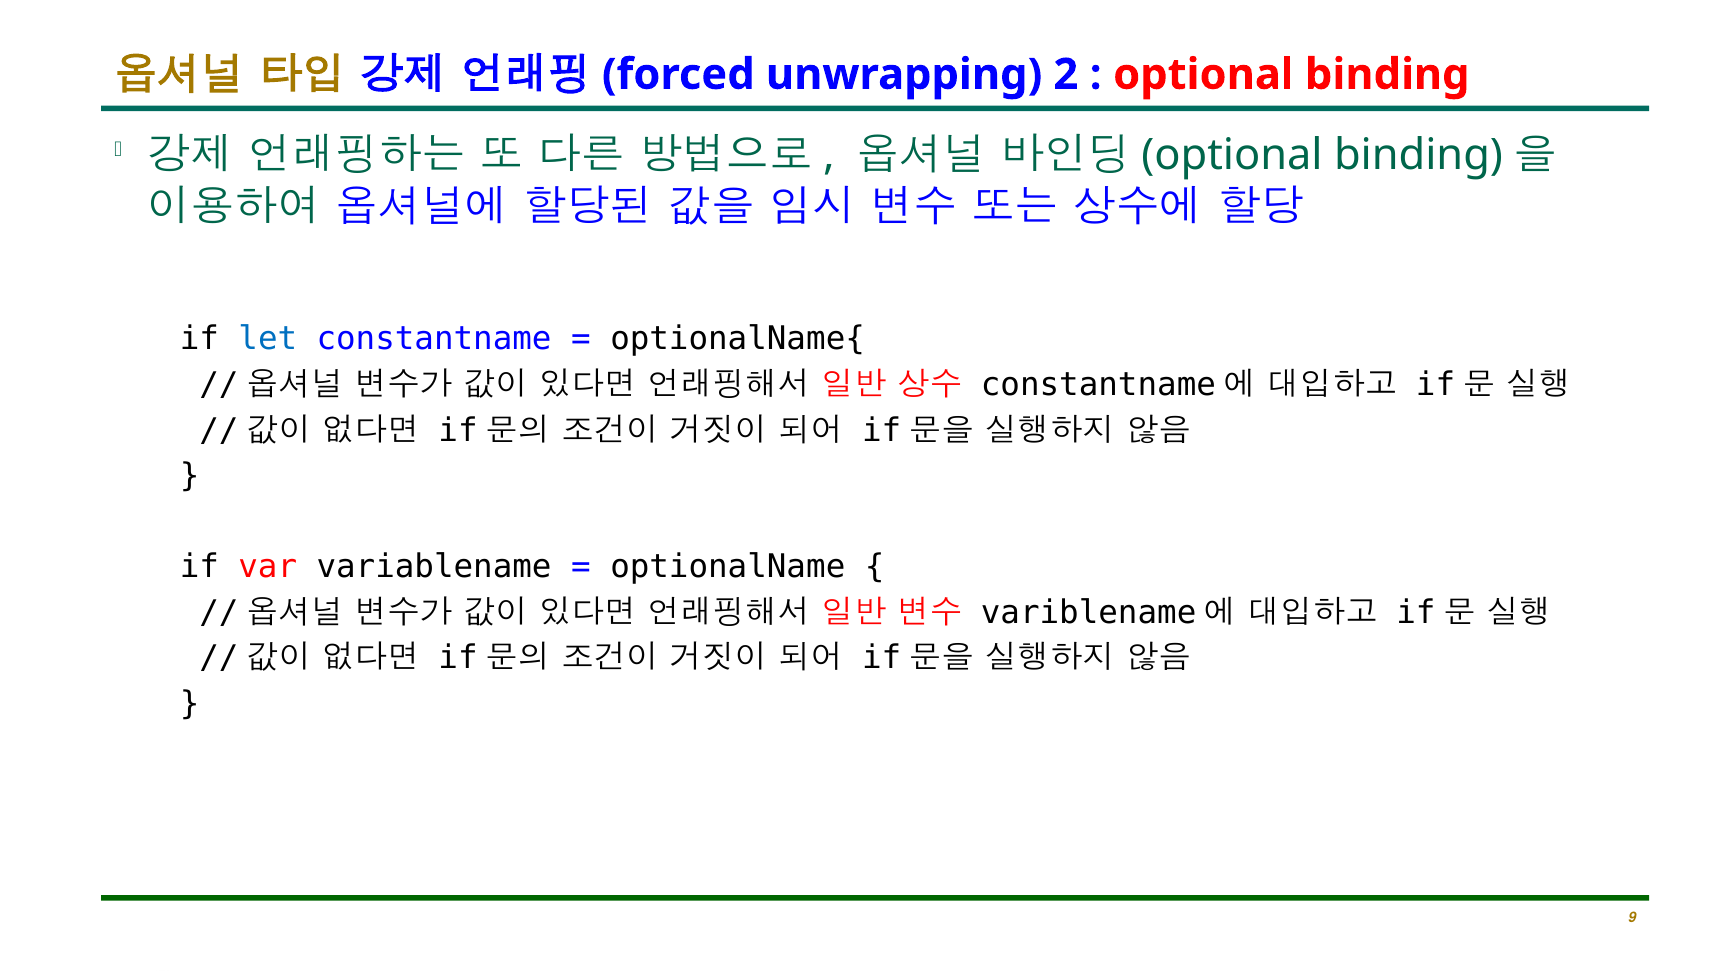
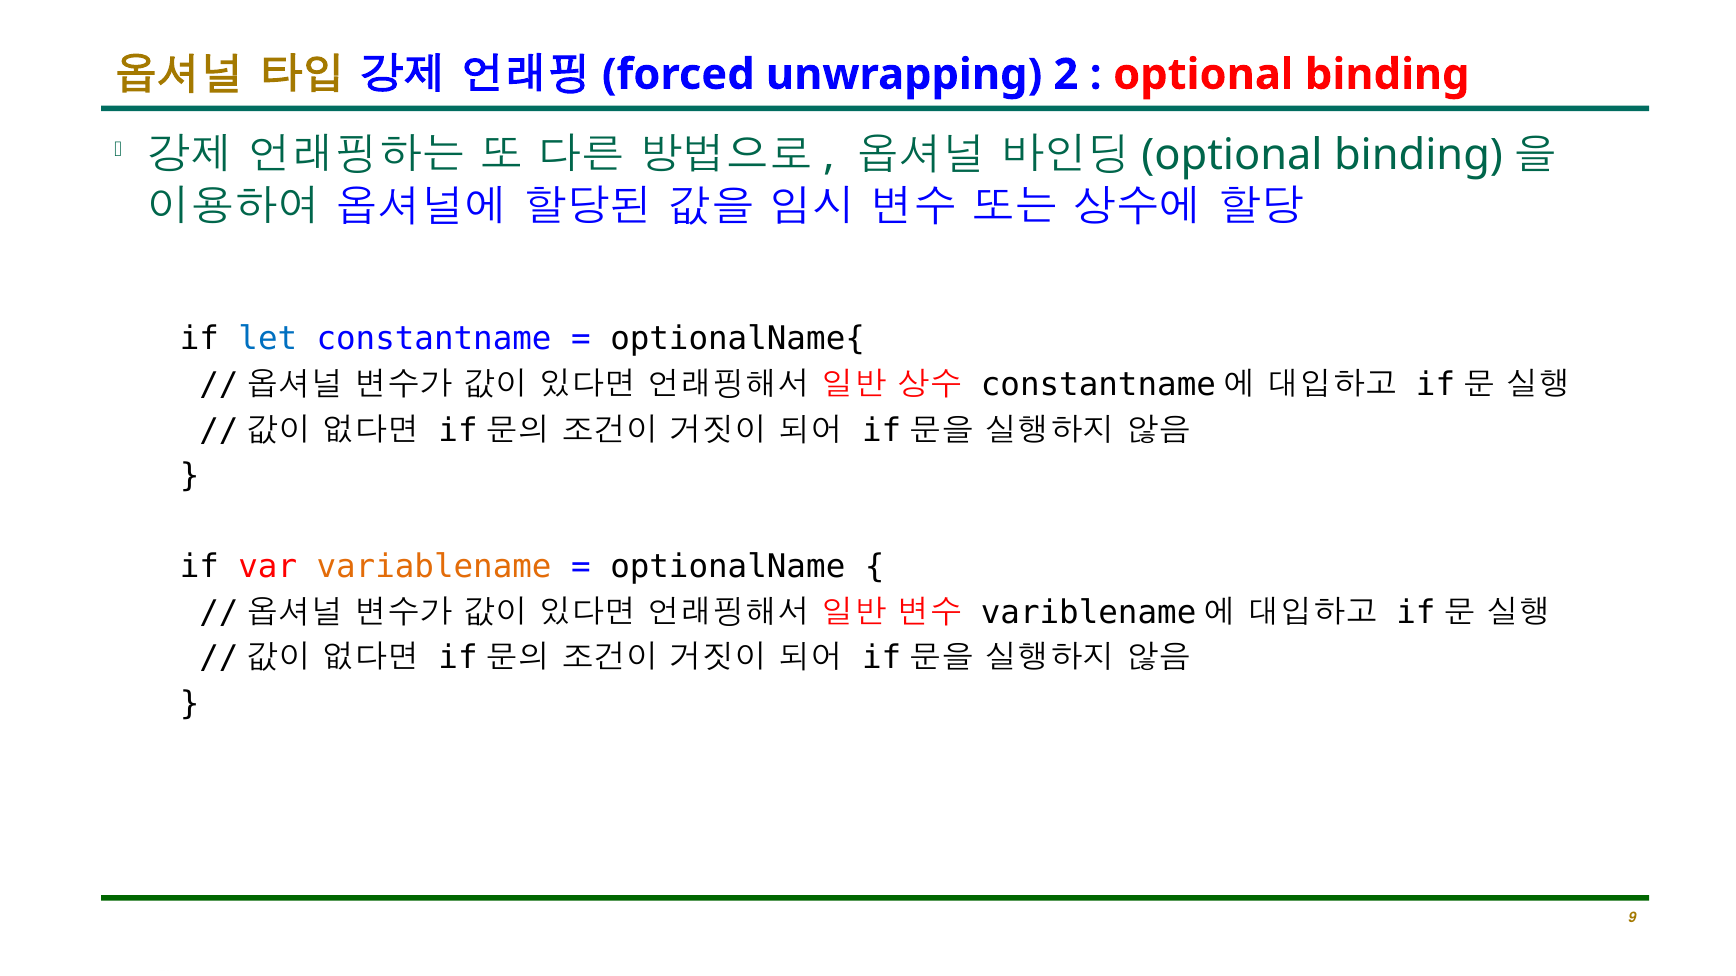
variablename colour: black -> orange
